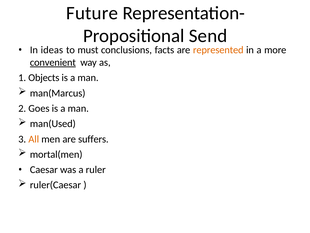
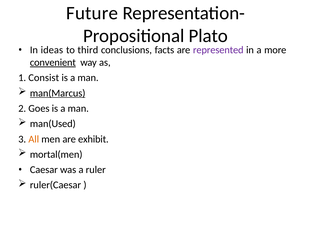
Send: Send -> Plato
must: must -> third
represented colour: orange -> purple
Objects: Objects -> Consist
man(Marcus underline: none -> present
suffers: suffers -> exhibit
